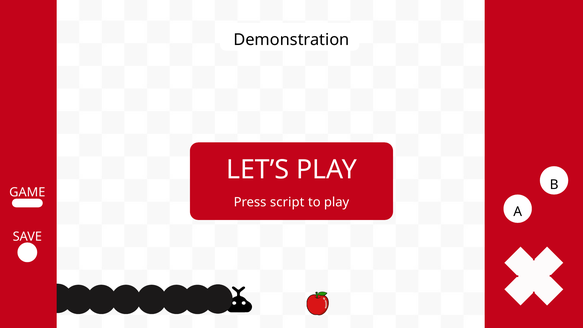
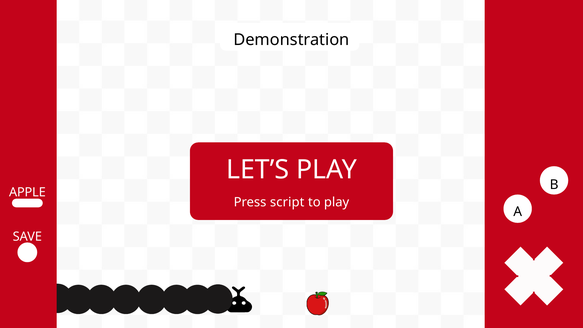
GAME: GAME -> APPLE
